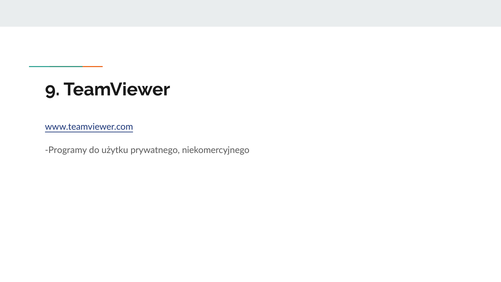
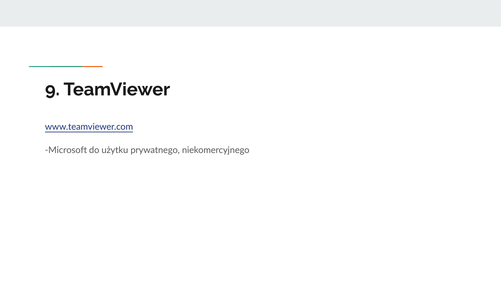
Programy: Programy -> Microsoft
